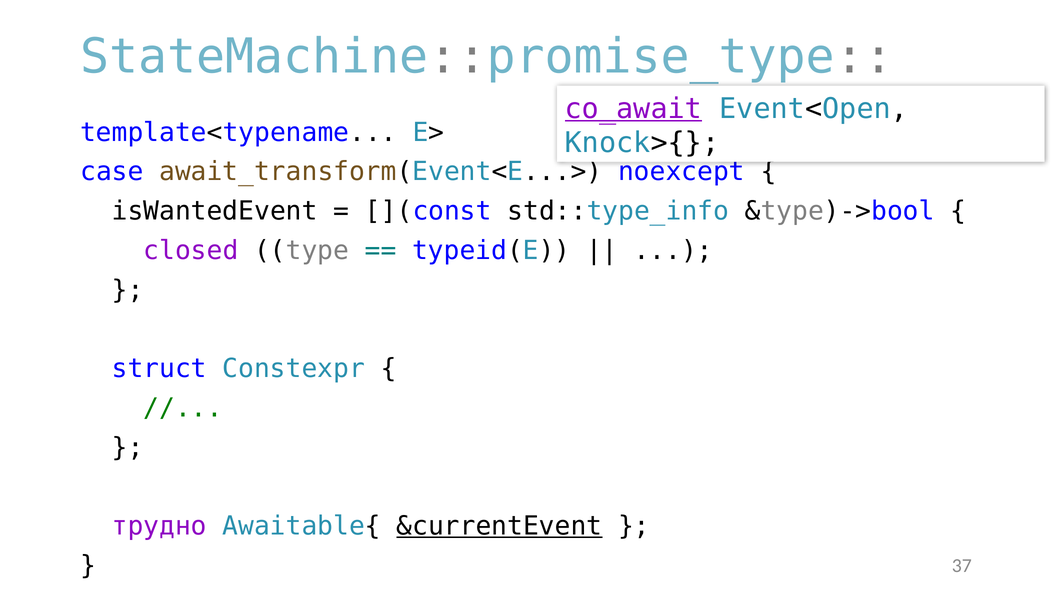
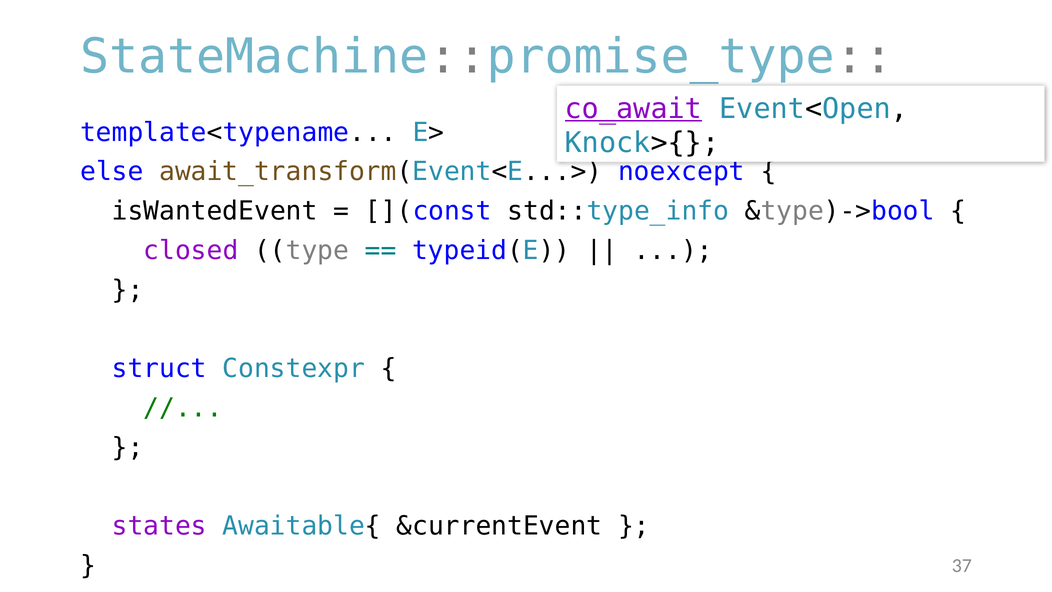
case: case -> else
трудно: трудно -> states
&currentEvent underline: present -> none
